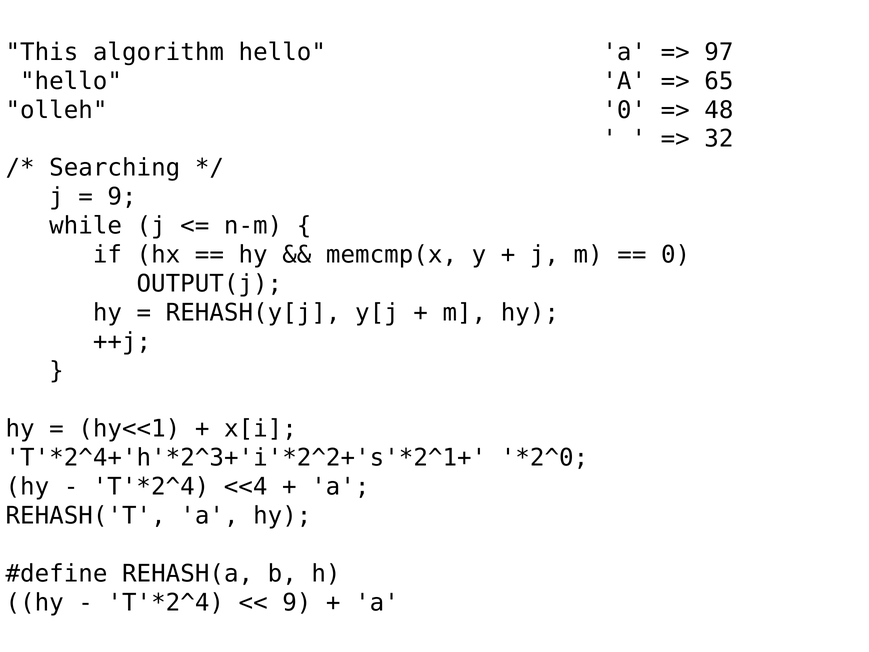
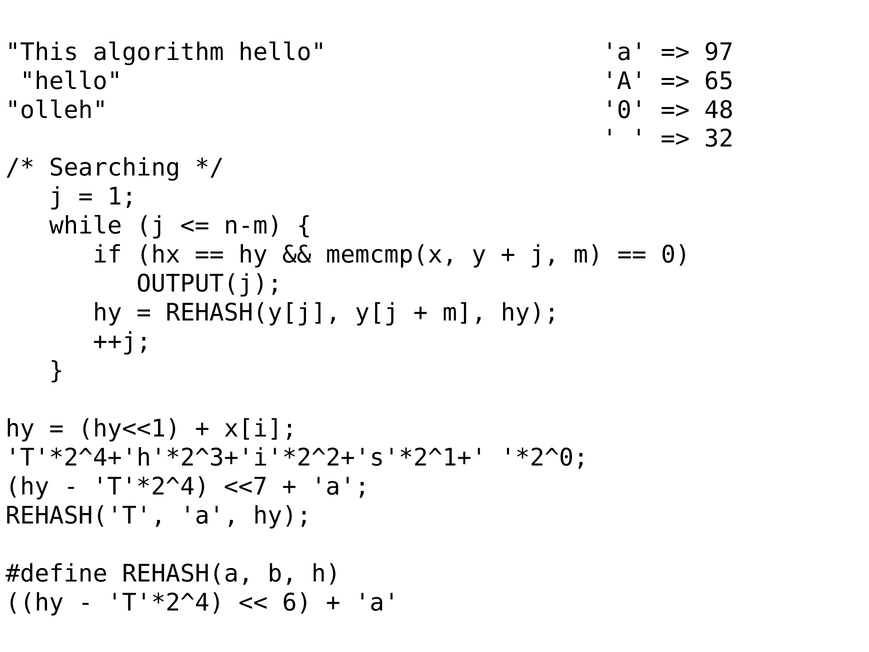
9 at (122, 197): 9 -> 1
<<4: <<4 -> <<7
9 at (297, 603): 9 -> 6
